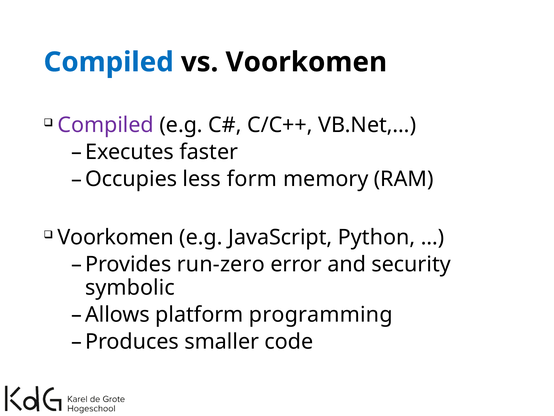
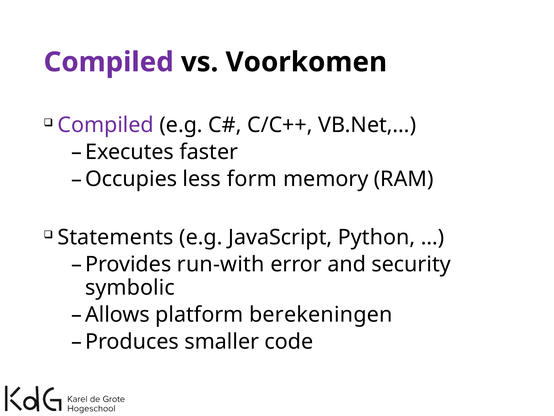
Compiled at (109, 62) colour: blue -> purple
Voorkomen at (116, 237): Voorkomen -> Statements
run-zero: run-zero -> run-with
programming: programming -> berekeningen
